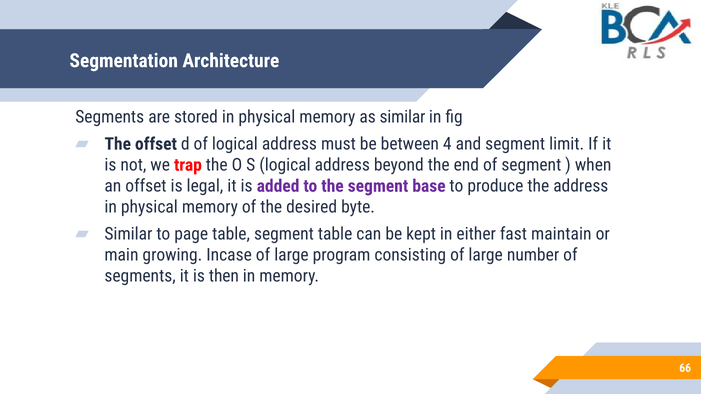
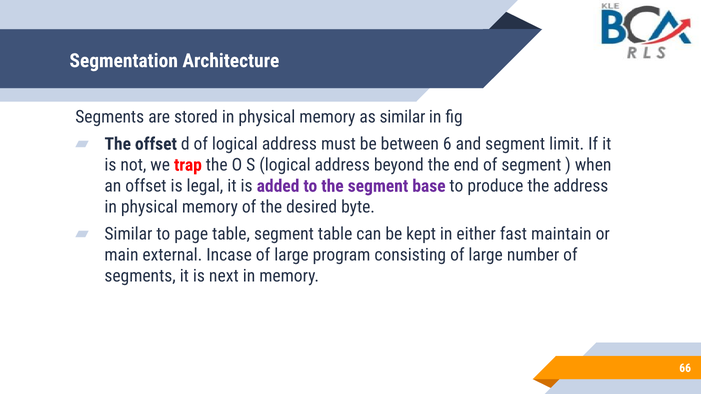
4: 4 -> 6
growing: growing -> external
then: then -> next
